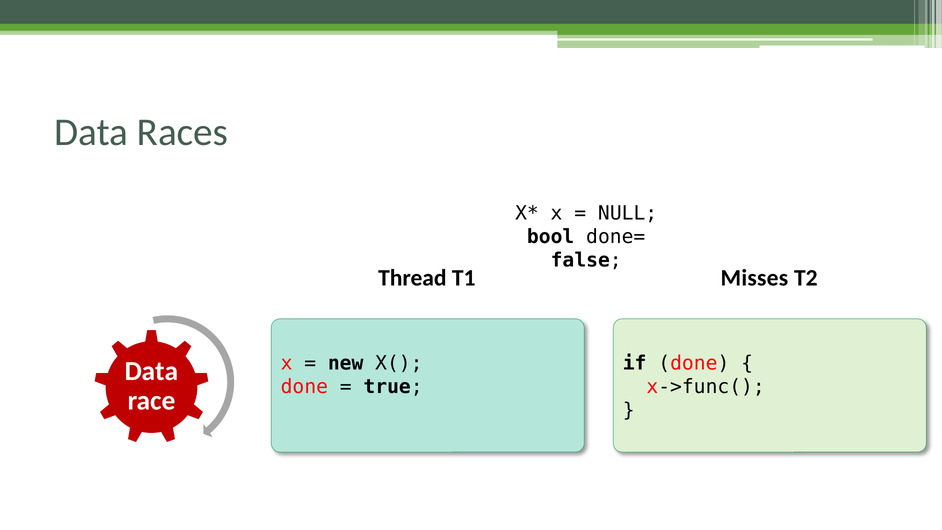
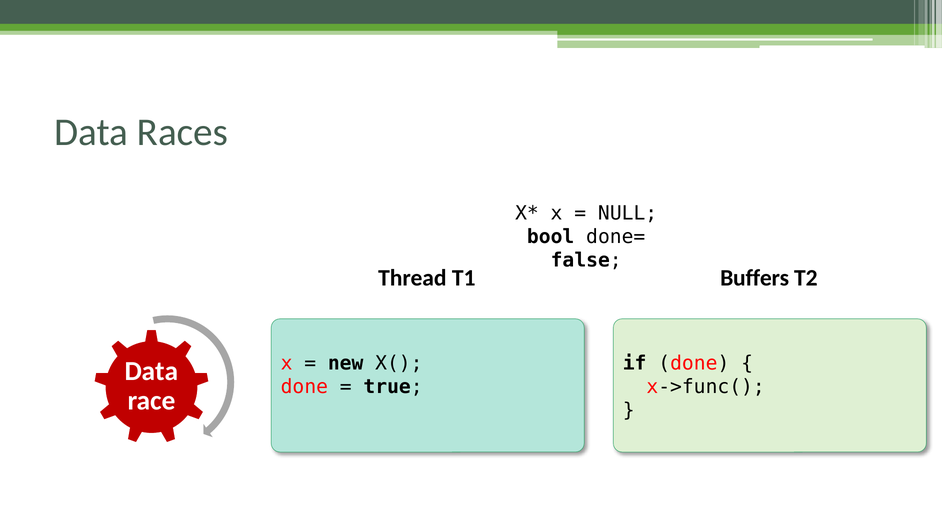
Misses: Misses -> Buffers
